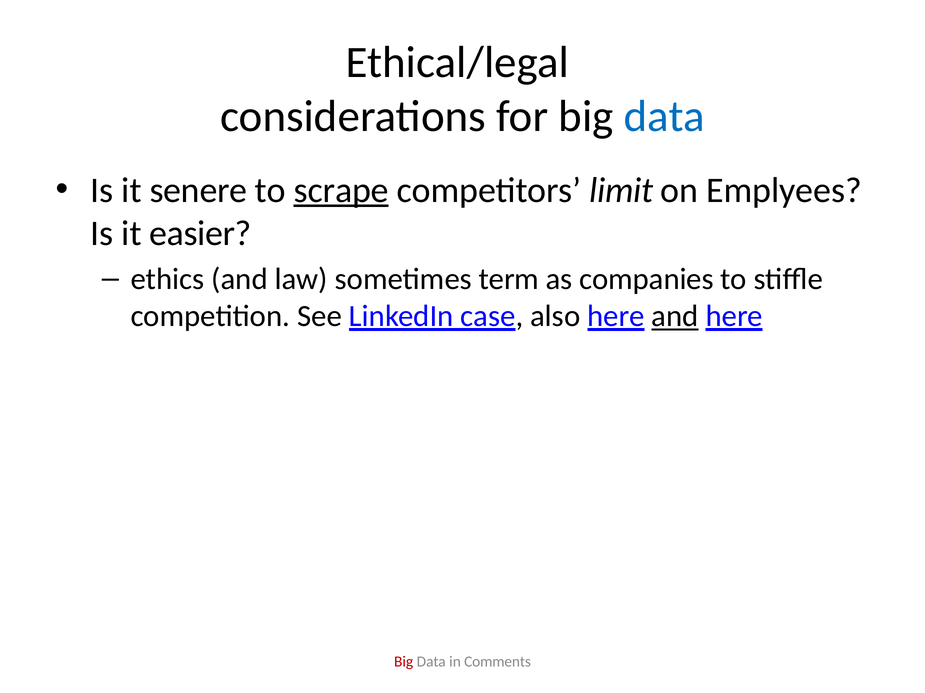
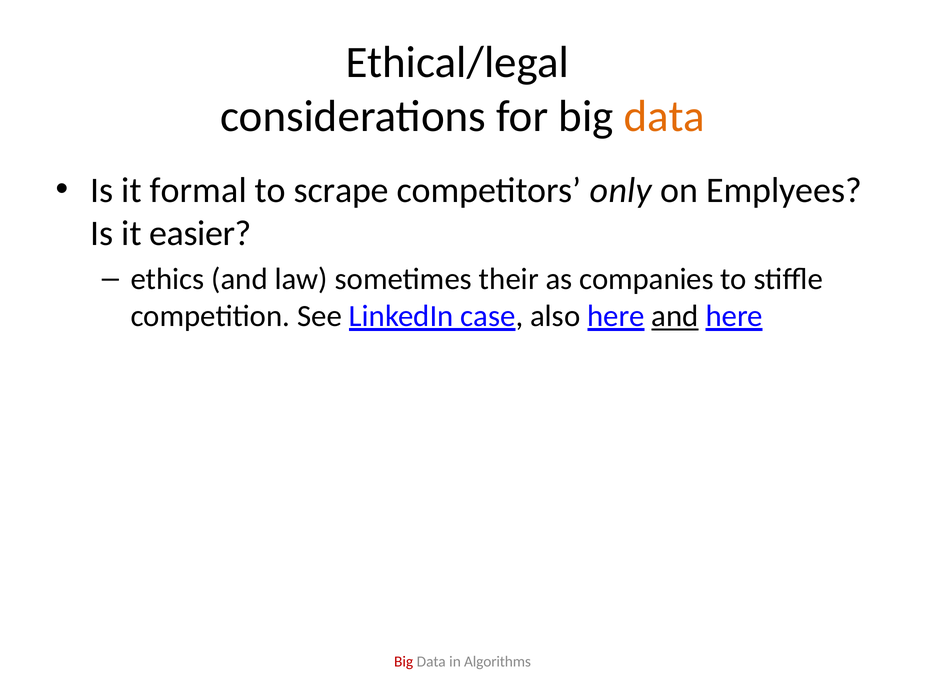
data at (664, 116) colour: blue -> orange
senere: senere -> formal
scrape at (341, 191) underline: present -> none
limit: limit -> only
term: term -> their
Comments: Comments -> Algorithms
